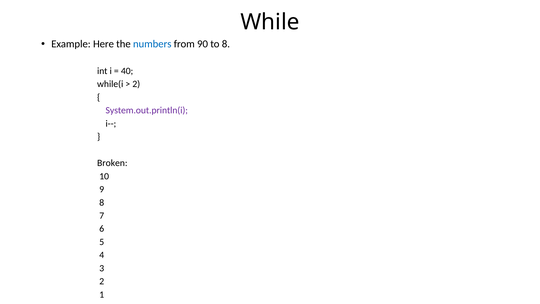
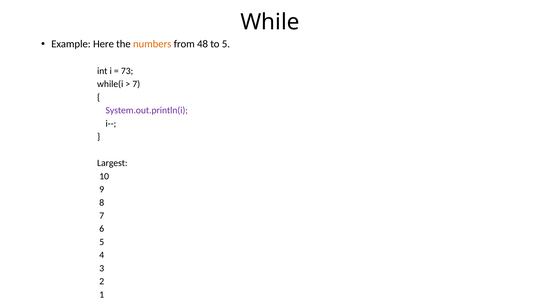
numbers colour: blue -> orange
90: 90 -> 48
to 8: 8 -> 5
40: 40 -> 73
2 at (136, 84): 2 -> 7
Broken: Broken -> Largest
